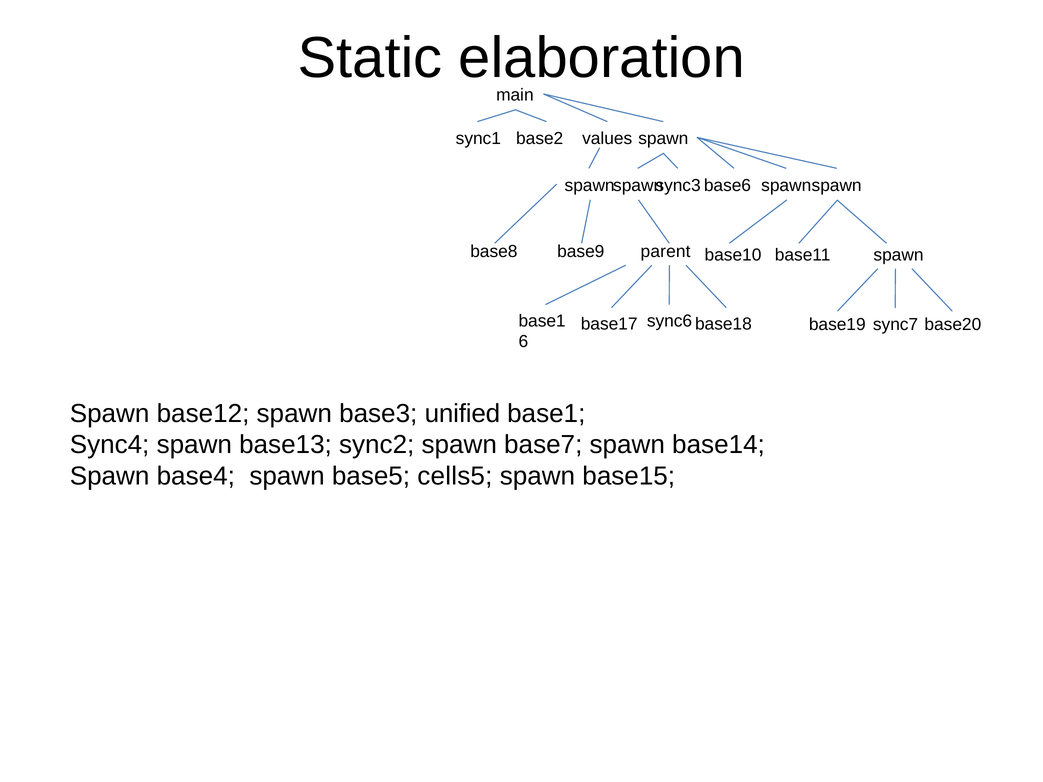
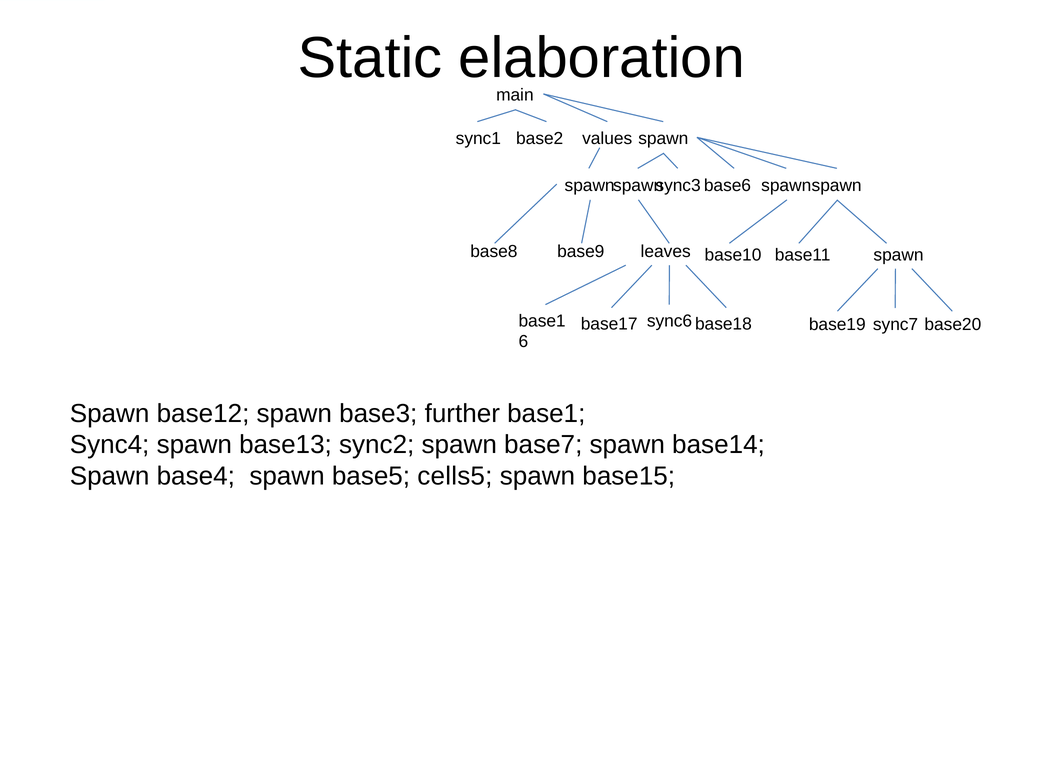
parent: parent -> leaves
unified: unified -> further
